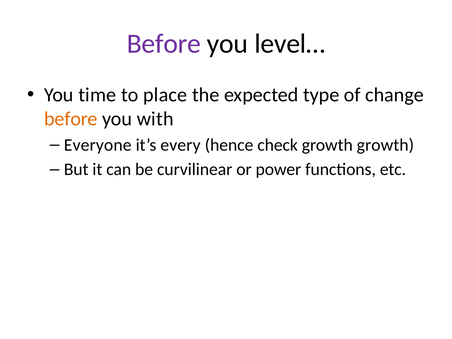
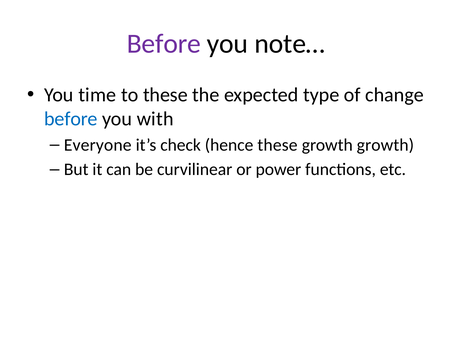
level…: level… -> note…
to place: place -> these
before at (71, 119) colour: orange -> blue
every: every -> check
hence check: check -> these
